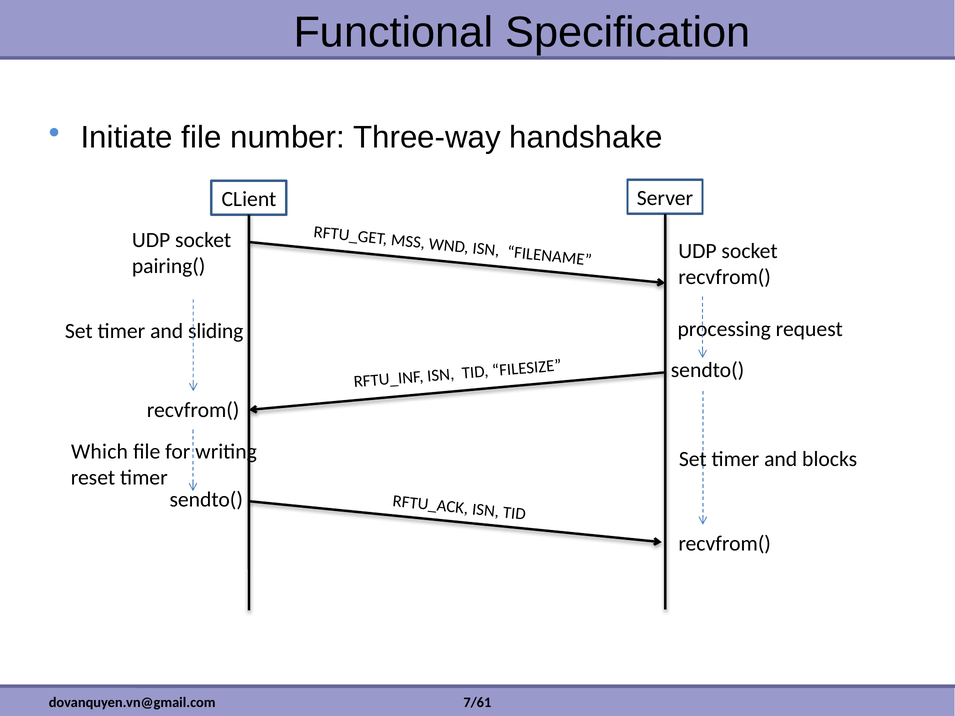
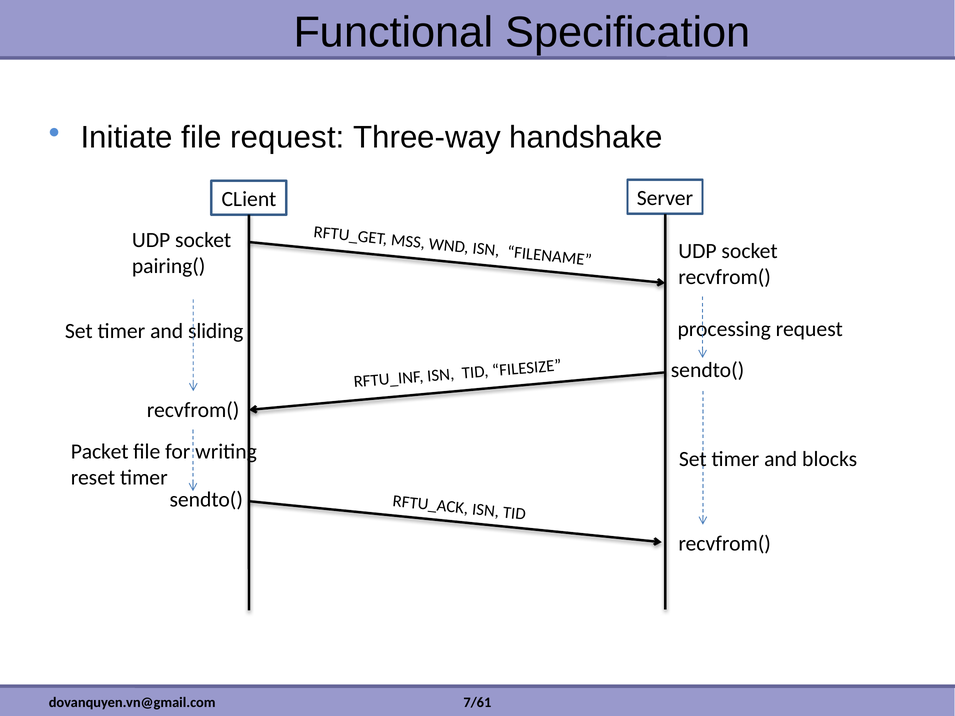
file number: number -> request
Which: Which -> Packet
